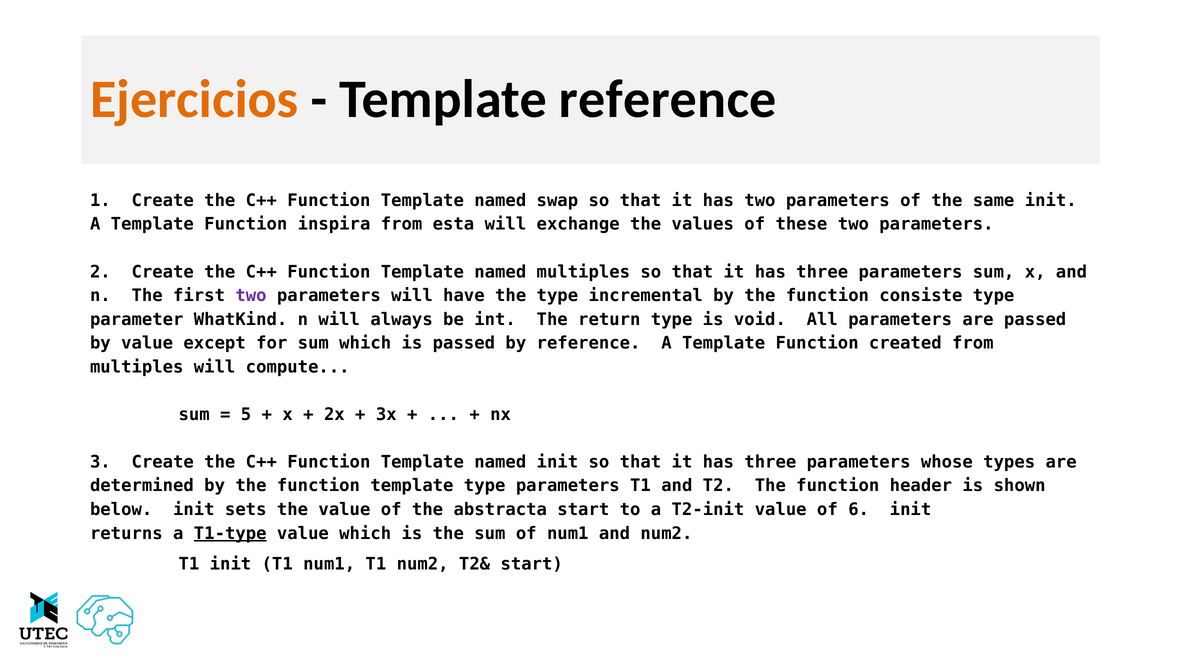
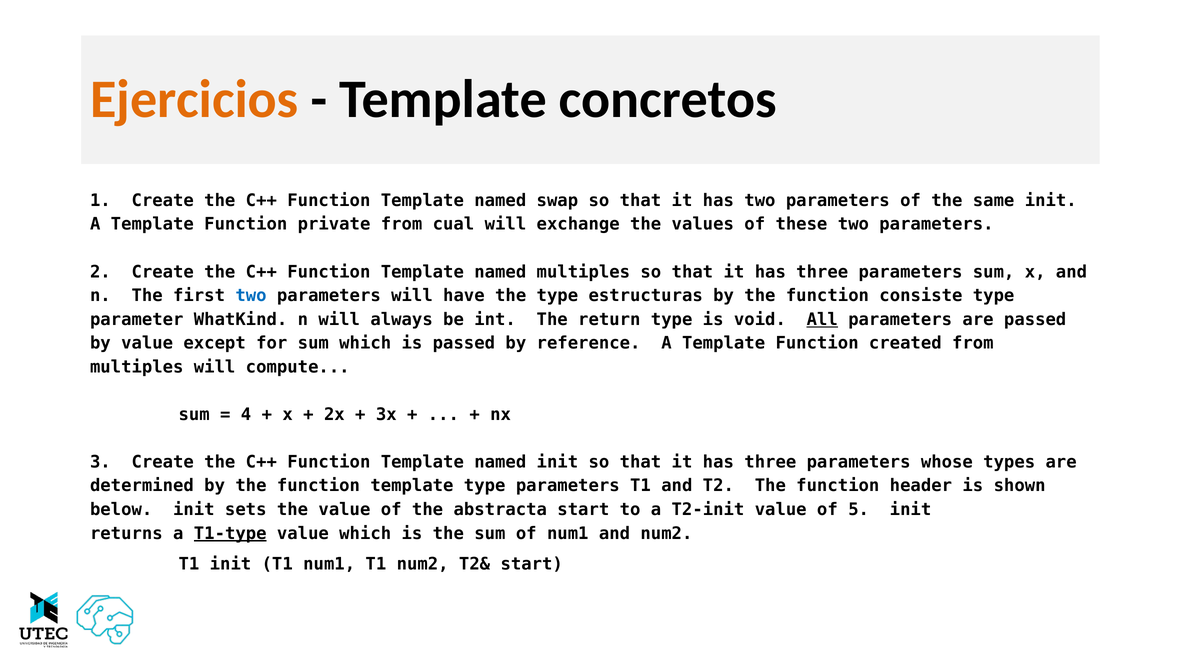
Template reference: reference -> concretos
inspira: inspira -> private
esta: esta -> cual
two at (251, 295) colour: purple -> blue
incremental: incremental -> estructuras
All underline: none -> present
5: 5 -> 4
6: 6 -> 5
